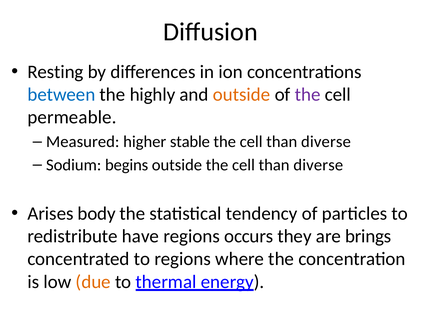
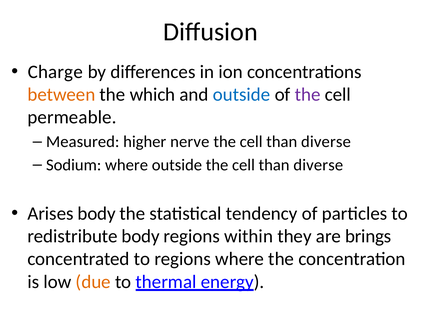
Resting: Resting -> Charge
between colour: blue -> orange
highly: highly -> which
outside at (242, 95) colour: orange -> blue
stable: stable -> nerve
Sodium begins: begins -> where
redistribute have: have -> body
occurs: occurs -> within
